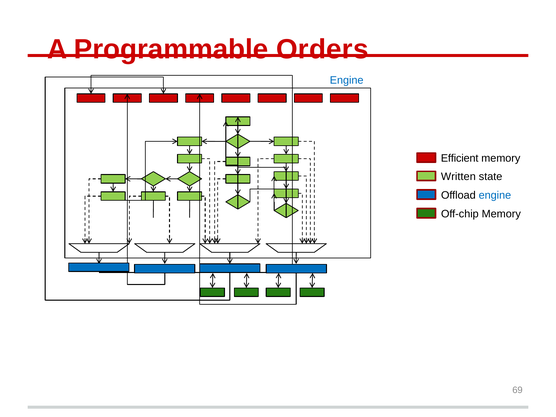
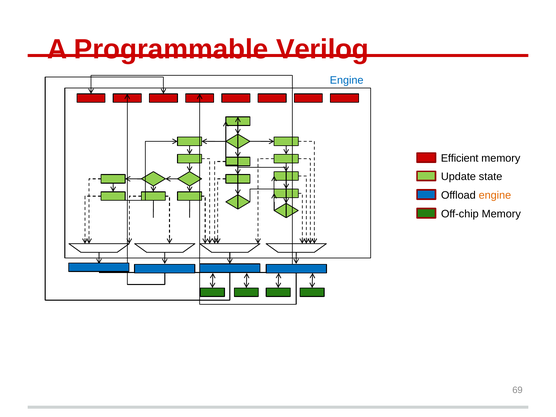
Orders: Orders -> Verilog
Written: Written -> Update
engine at (495, 195) colour: blue -> orange
